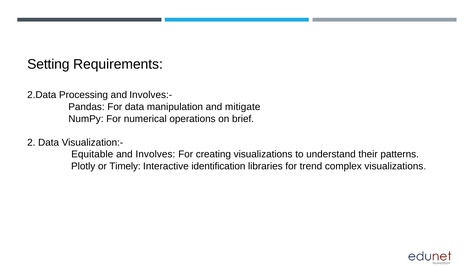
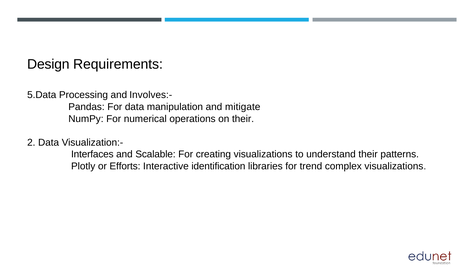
Setting: Setting -> Design
2.Data: 2.Data -> 5.Data
on brief: brief -> their
Equitable: Equitable -> Interfaces
Involves: Involves -> Scalable
Timely: Timely -> Efforts
